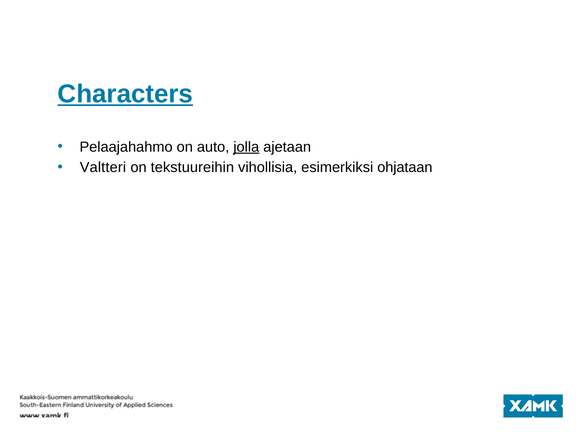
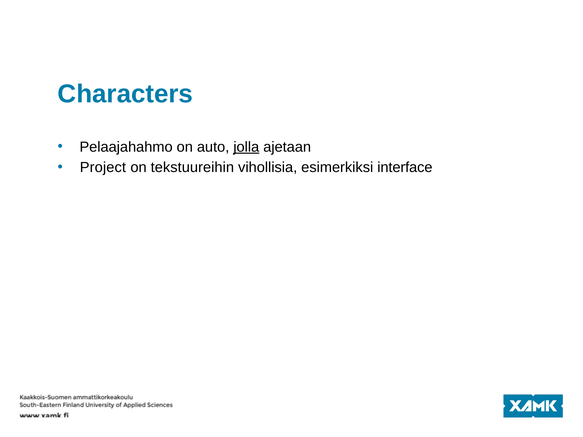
Characters underline: present -> none
Valtteri: Valtteri -> Project
ohjataan: ohjataan -> interface
